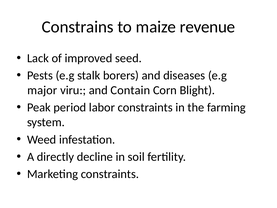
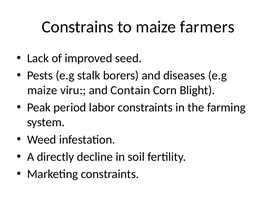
revenue: revenue -> farmers
major at (42, 90): major -> maize
